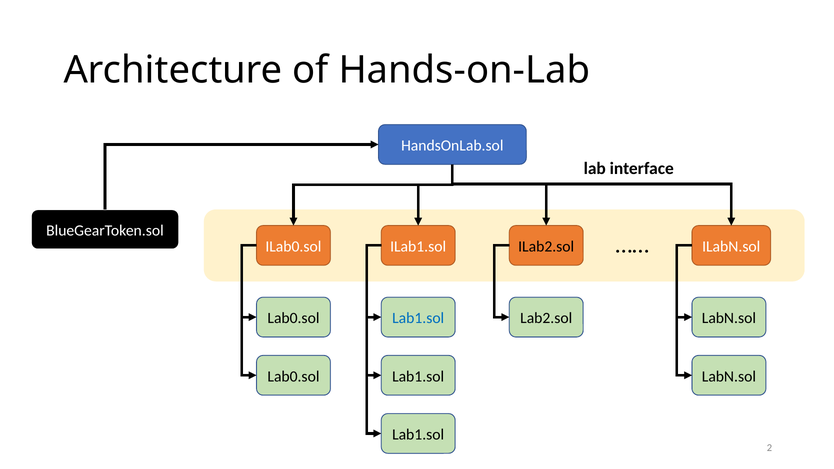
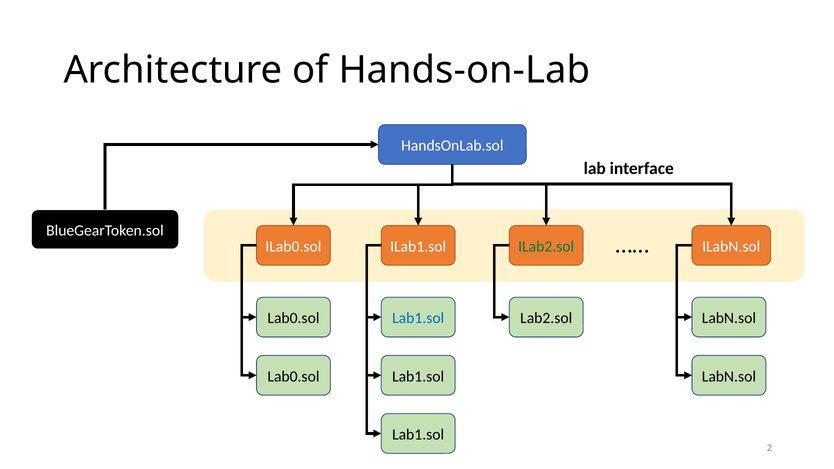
ILab2.sol colour: black -> green
